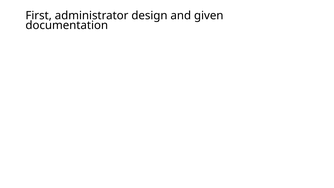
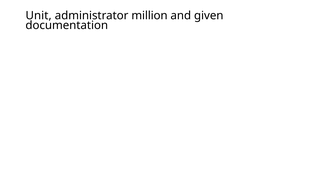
First: First -> Unit
design: design -> million
